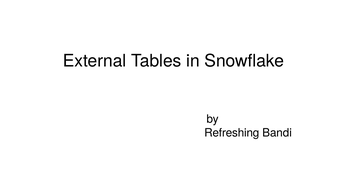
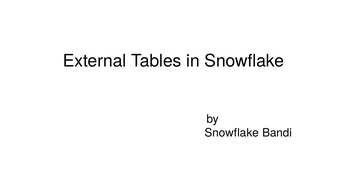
Refreshing at (232, 133): Refreshing -> Snowflake
